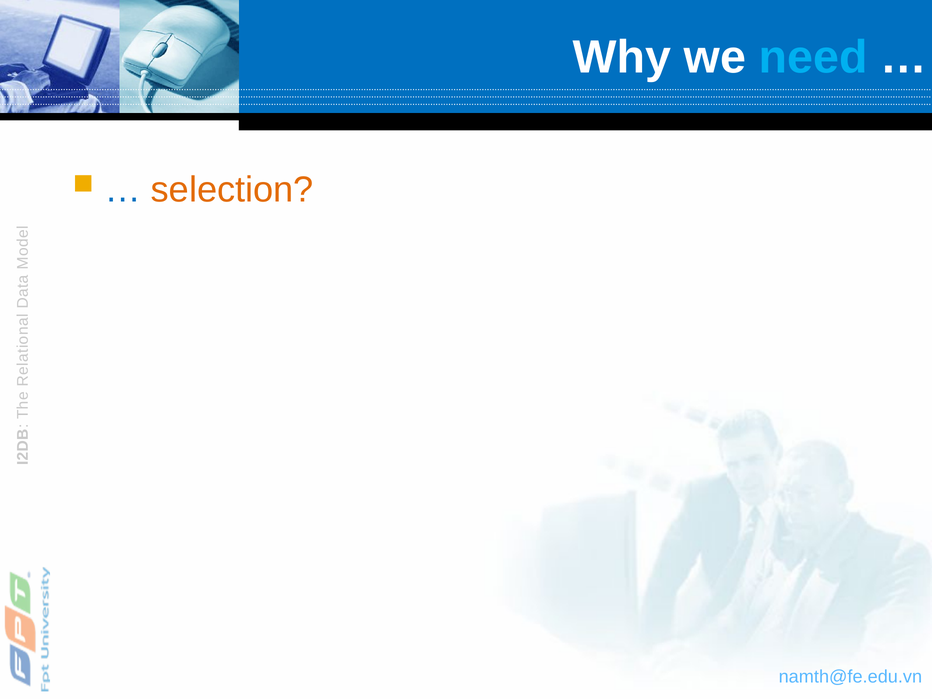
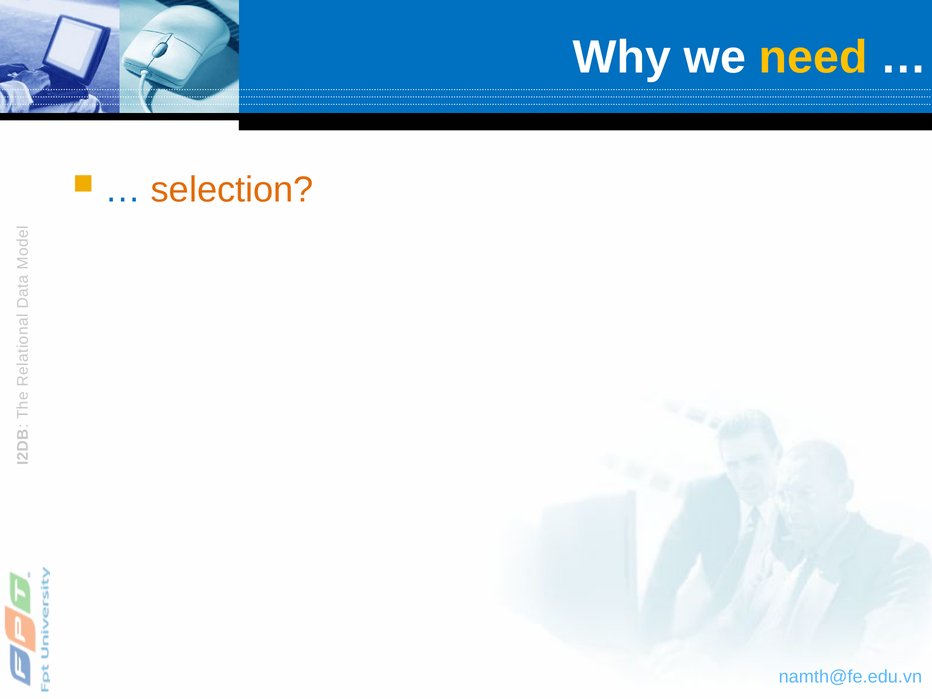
need colour: light blue -> yellow
